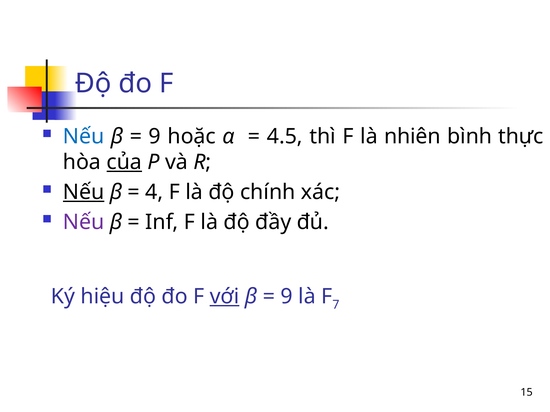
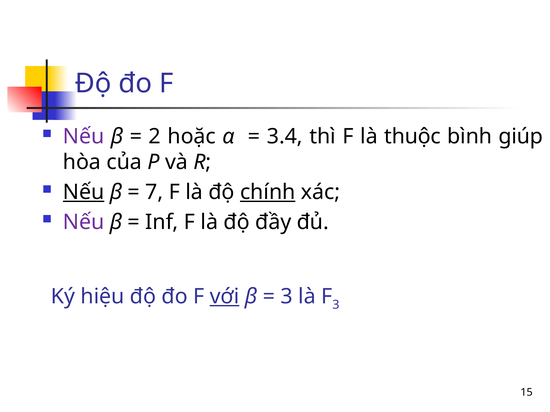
Nếu at (84, 137) colour: blue -> purple
9 at (155, 137): 9 -> 2
4.5: 4.5 -> 3.4
nhiên: nhiên -> thuộc
thực: thực -> giúp
của underline: present -> none
4: 4 -> 7
chính underline: none -> present
9 at (287, 297): 9 -> 3
F 7: 7 -> 3
